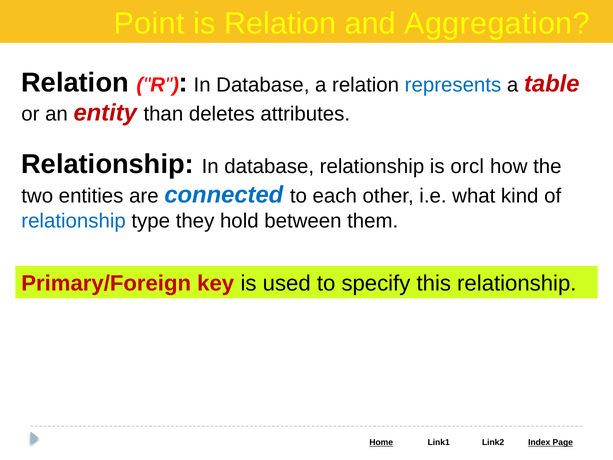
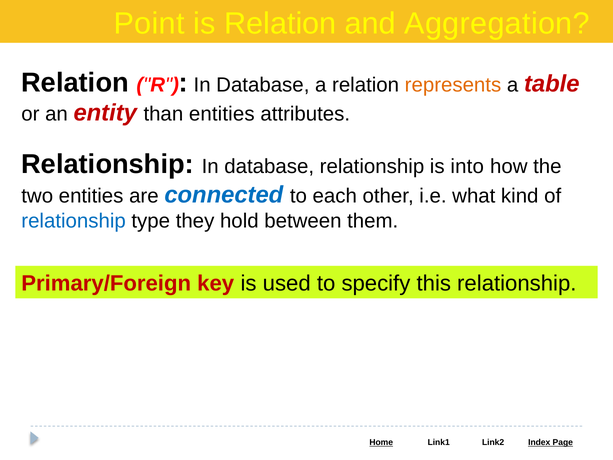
represents colour: blue -> orange
than deletes: deletes -> entities
orcl: orcl -> into
